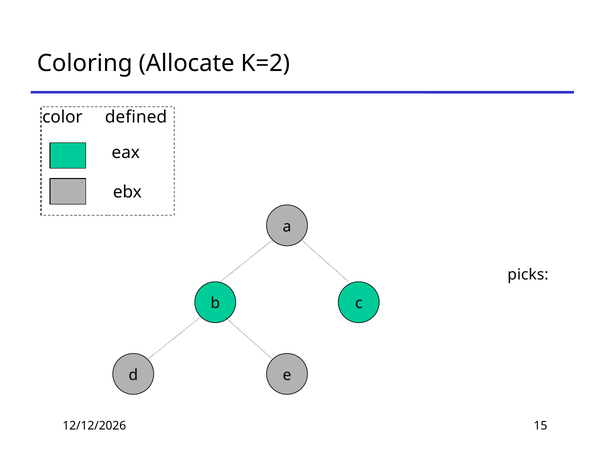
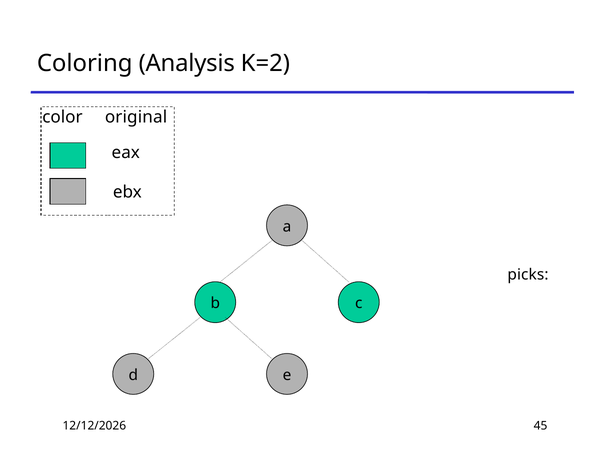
Allocate: Allocate -> Analysis
defined: defined -> original
15: 15 -> 45
